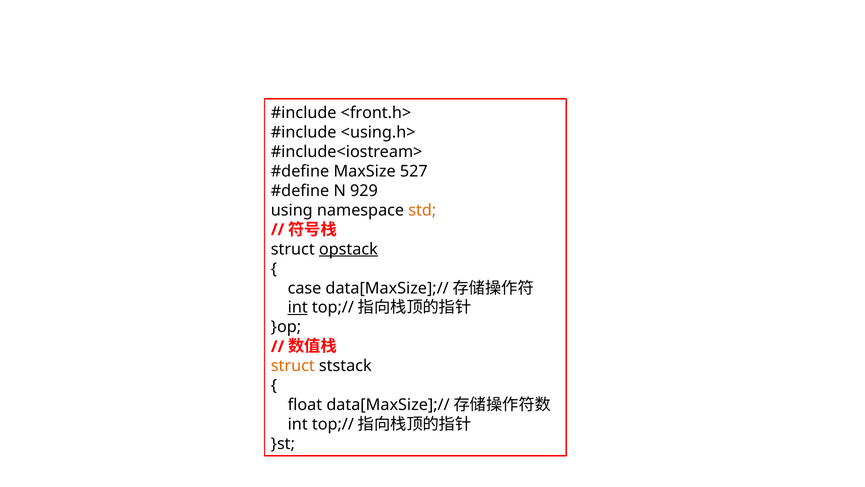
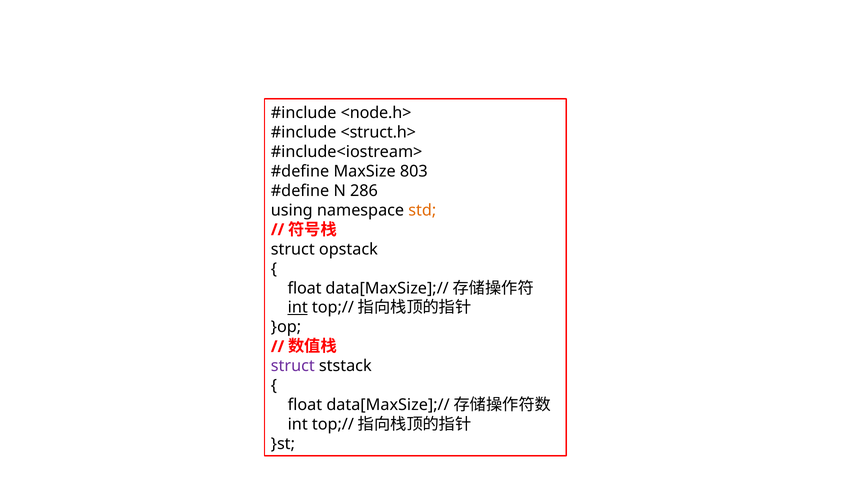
<front.h>: <front.h> -> <node.h>
<using.h>: <using.h> -> <struct.h>
527: 527 -> 803
929: 929 -> 286
opstack underline: present -> none
case at (305, 288): case -> float
struct at (293, 366) colour: orange -> purple
